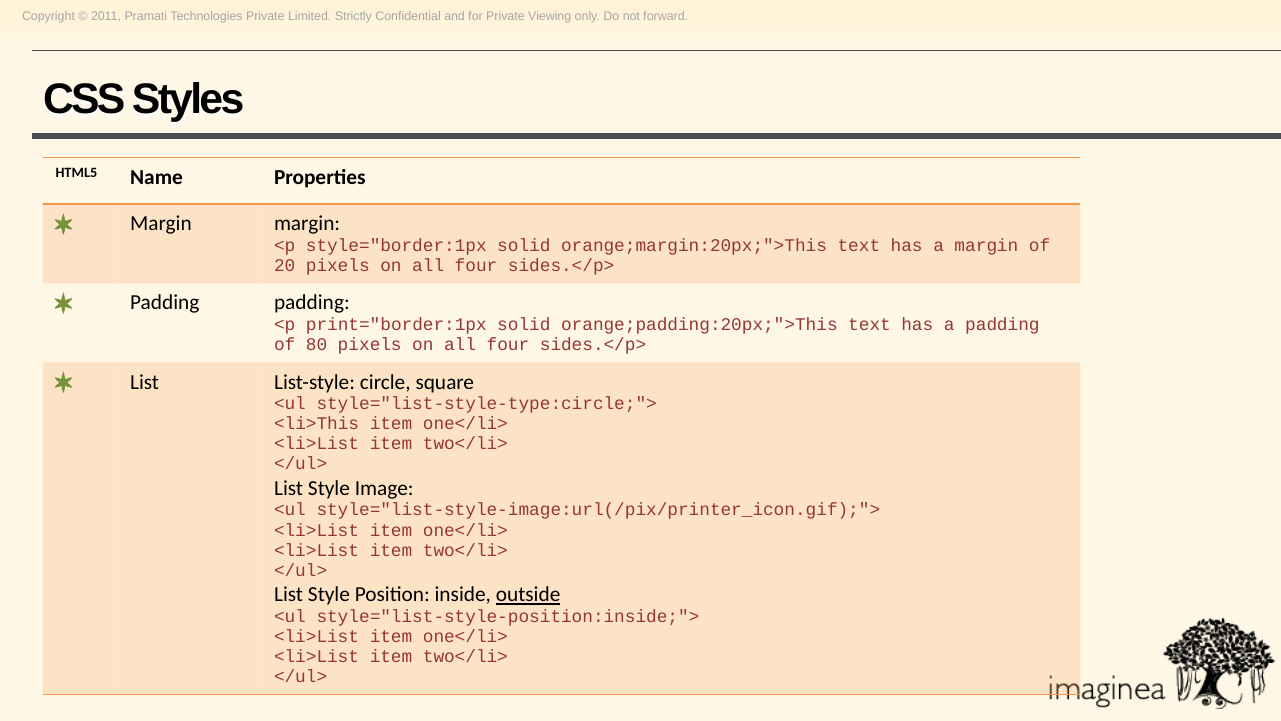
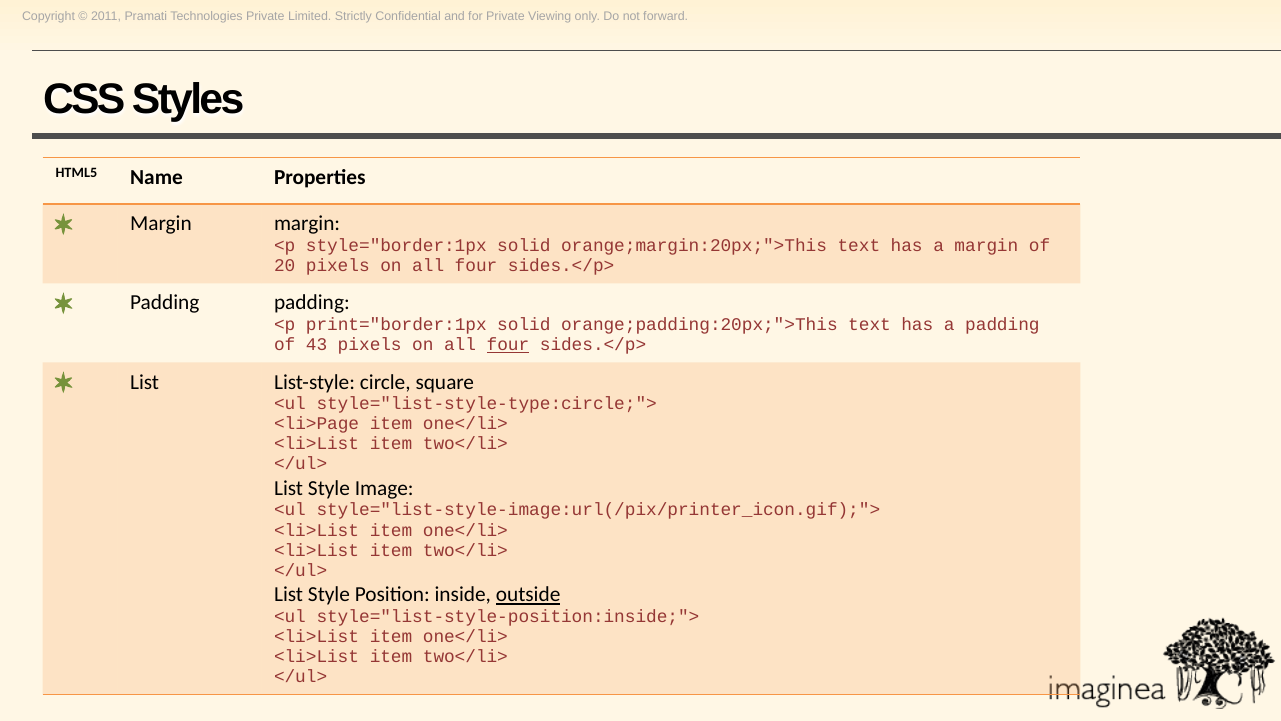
80: 80 -> 43
four at (508, 344) underline: none -> present
<li>This: <li>This -> <li>Page
